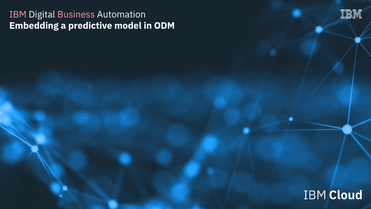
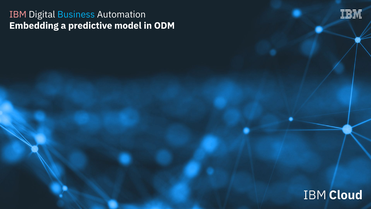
Business colour: pink -> light blue
